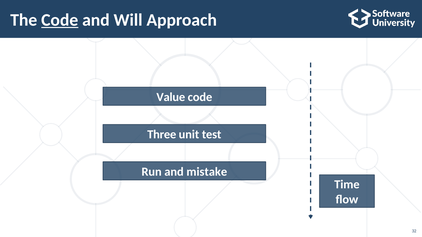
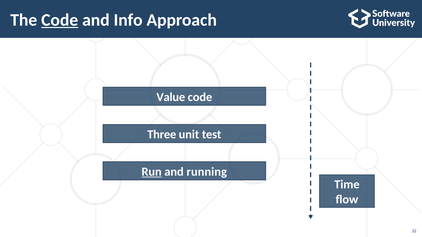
Will: Will -> Info
Run underline: none -> present
mistake: mistake -> running
